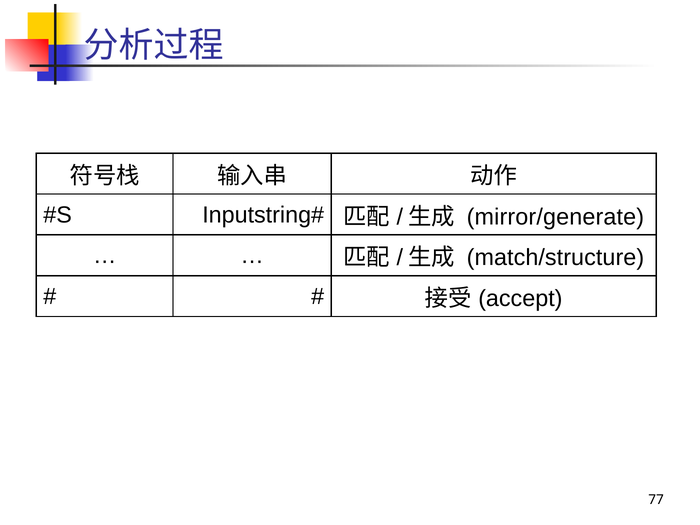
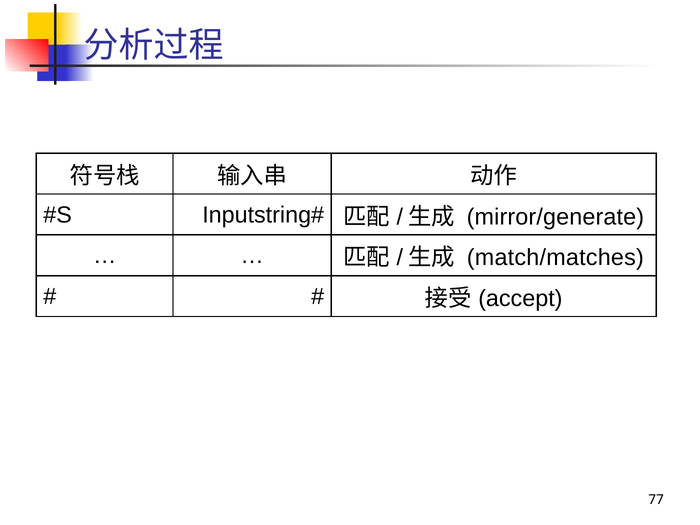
match/structure: match/structure -> match/matches
